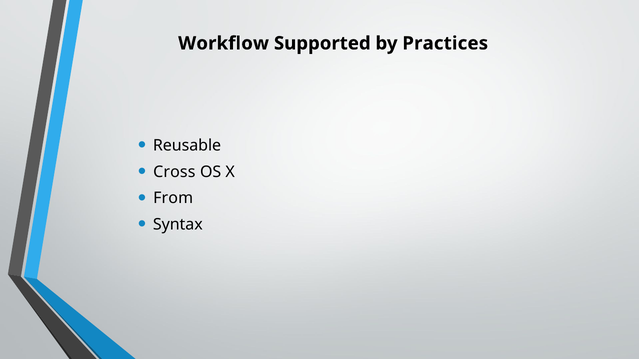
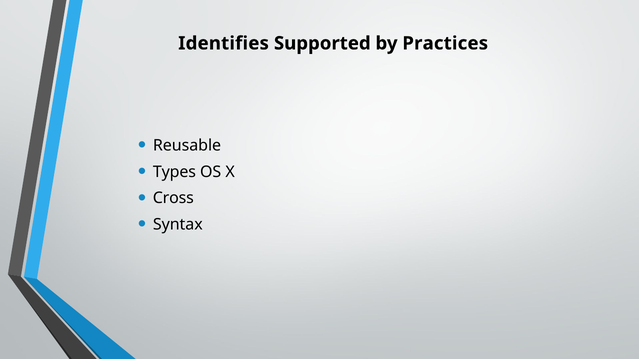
Workflow: Workflow -> Identifies
Cross: Cross -> Types
From: From -> Cross
